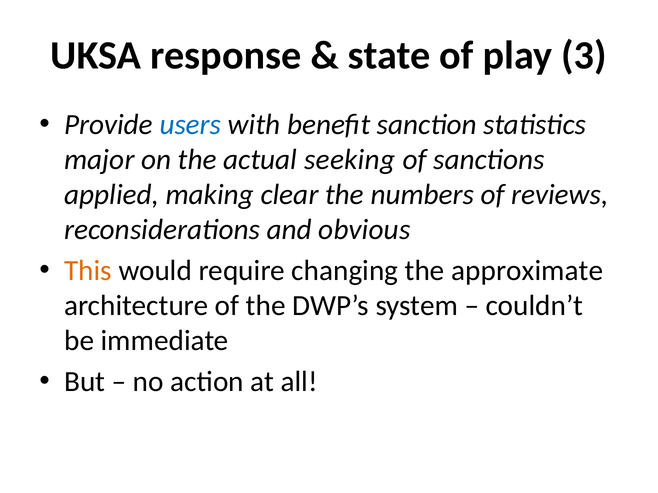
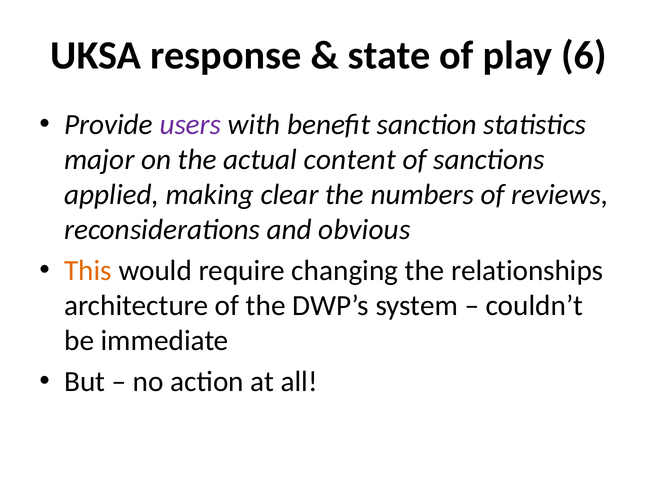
3: 3 -> 6
users colour: blue -> purple
seeking: seeking -> content
approximate: approximate -> relationships
